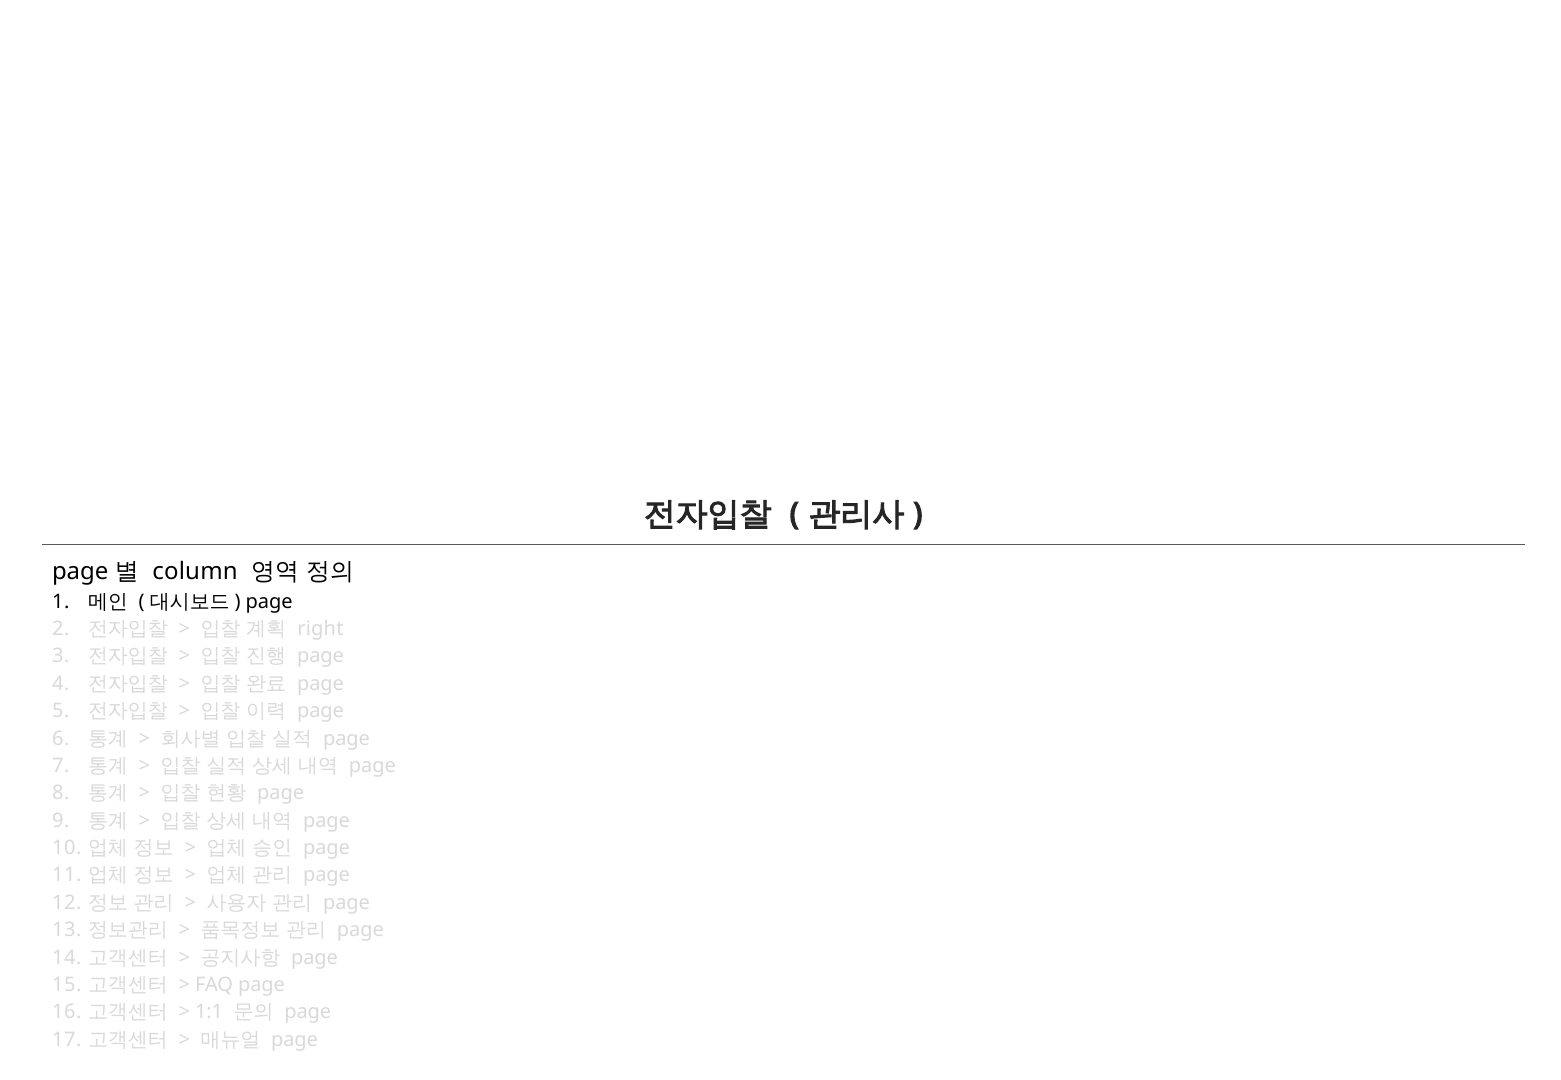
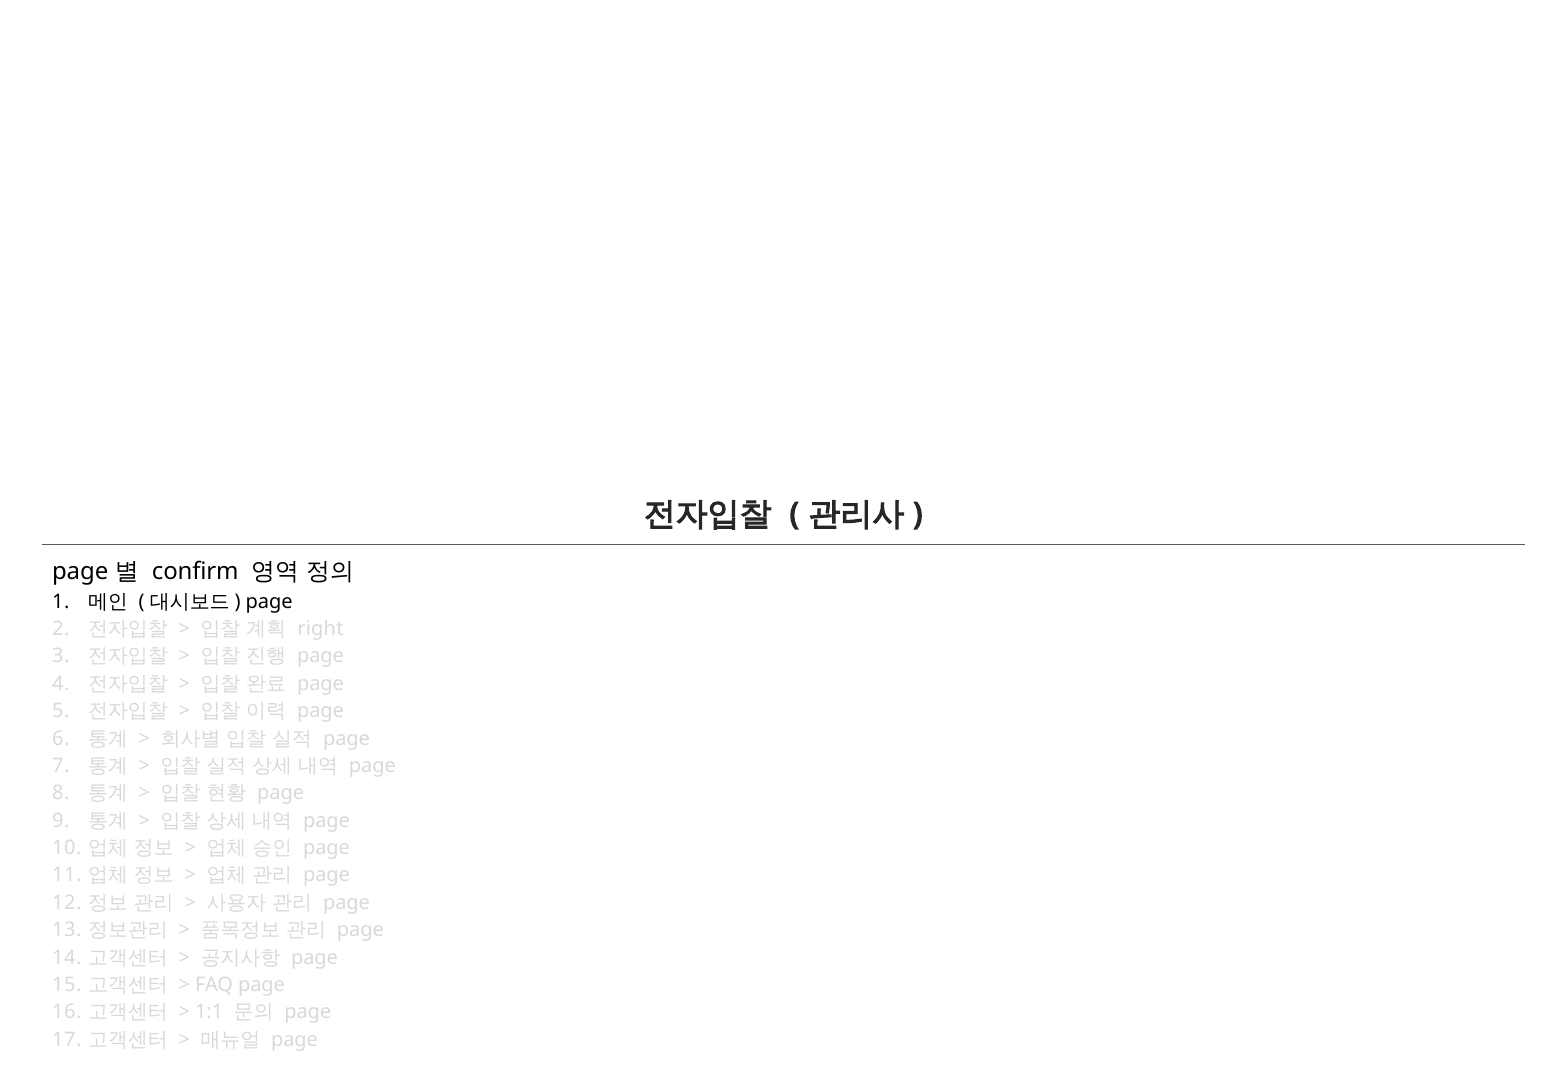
column: column -> confirm
